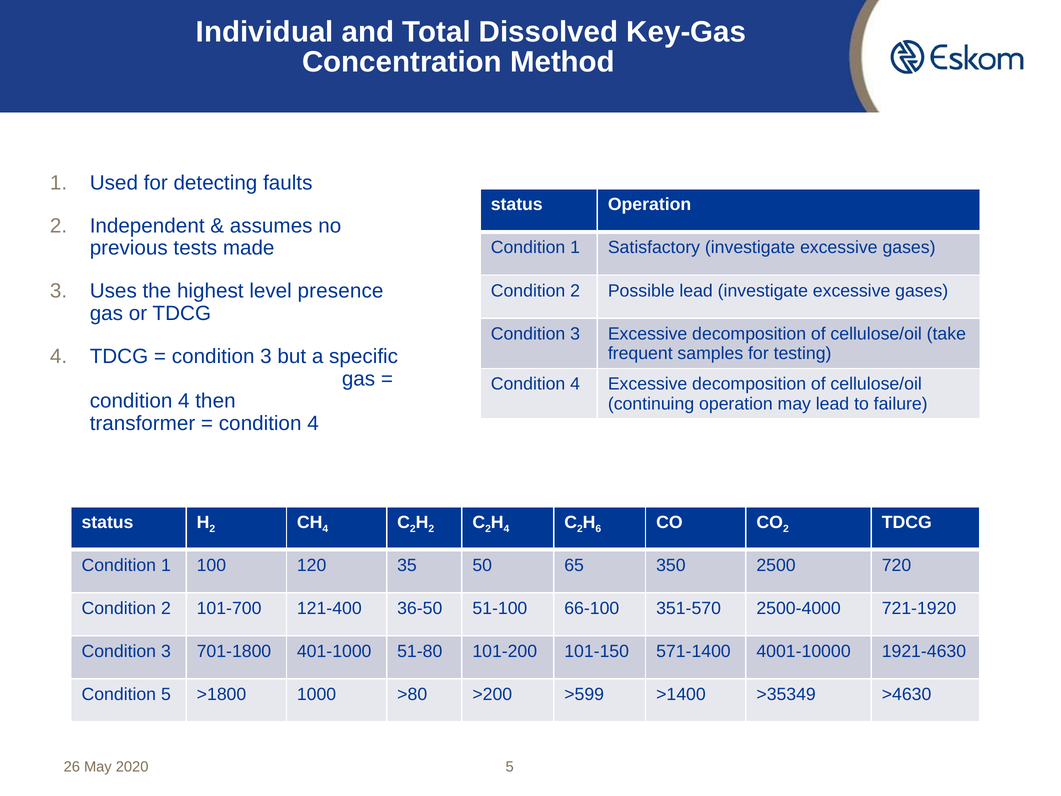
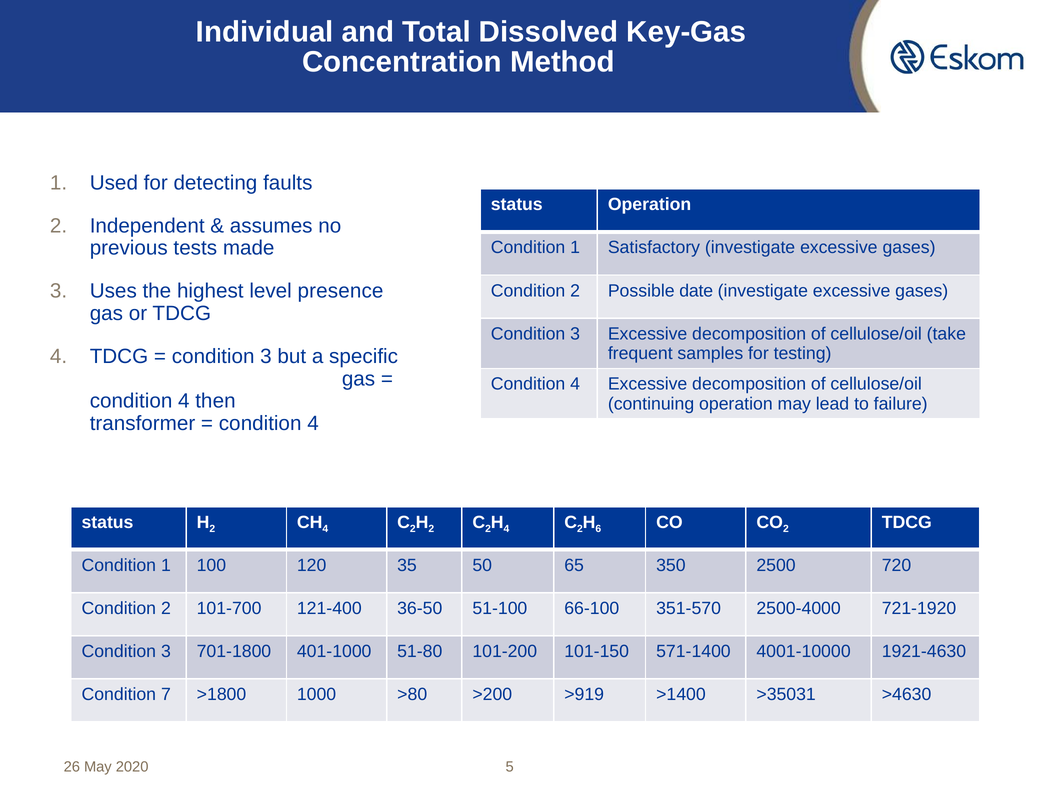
Possible lead: lead -> date
Condition 5: 5 -> 7
>599: >599 -> >919
>35349: >35349 -> >35031
